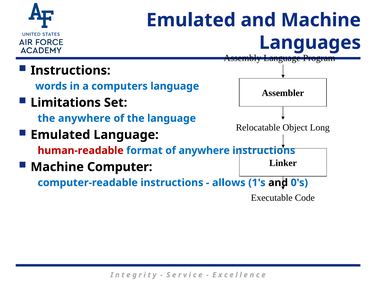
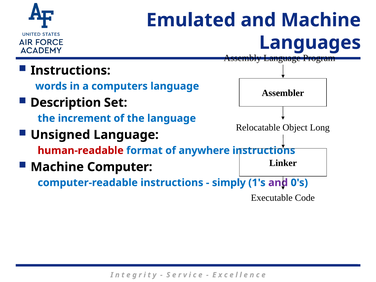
Limitations: Limitations -> Description
the anywhere: anywhere -> increment
Emulated at (60, 135): Emulated -> Unsigned
allows: allows -> simply
and at (278, 183) colour: black -> purple
